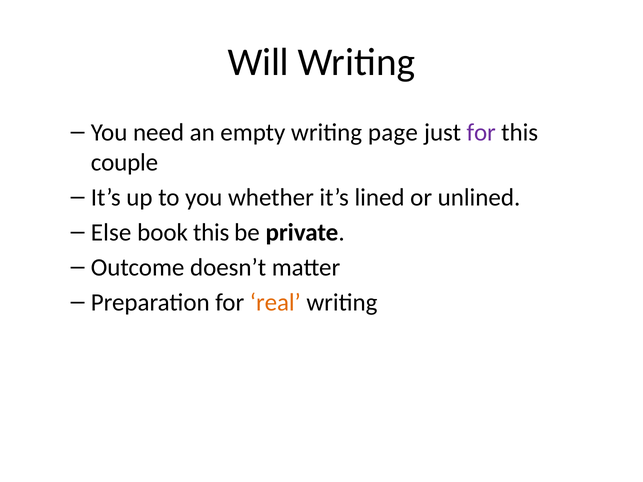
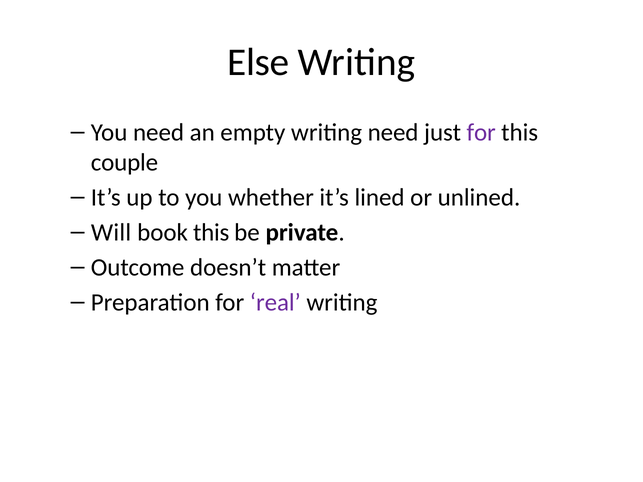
Will: Will -> Else
writing page: page -> need
Else: Else -> Will
real colour: orange -> purple
